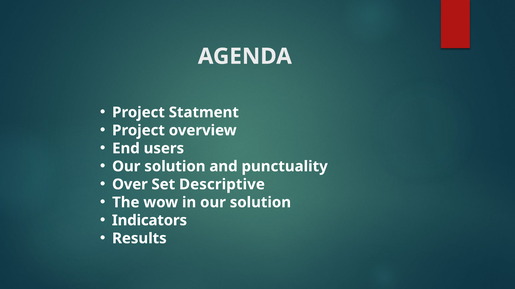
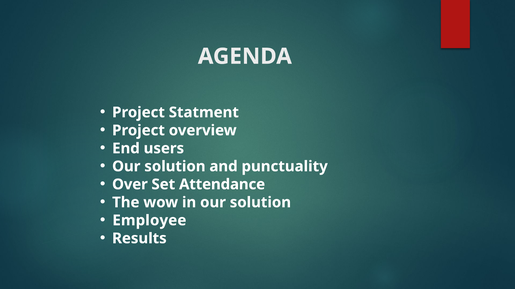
Descriptive: Descriptive -> Attendance
Indicators: Indicators -> Employee
